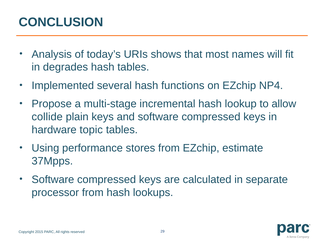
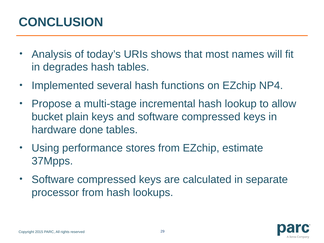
collide: collide -> bucket
topic: topic -> done
